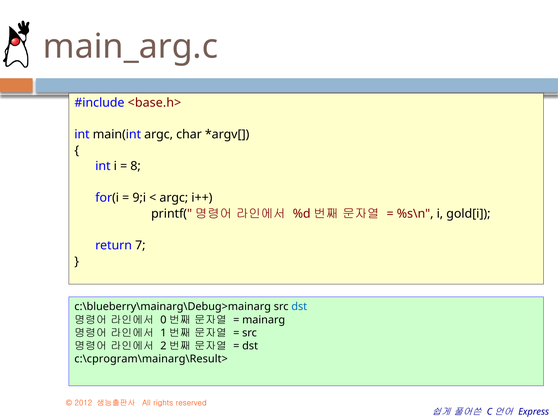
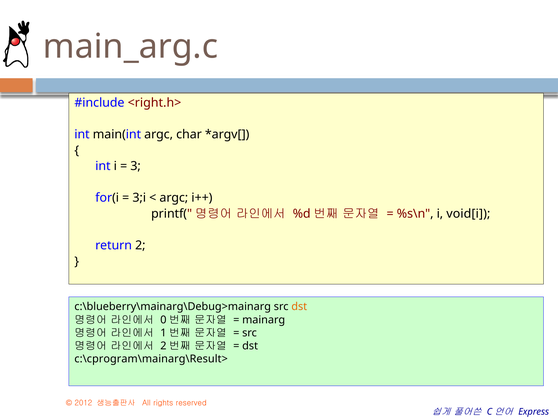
<base.h>: <base.h> -> <right.h>
8: 8 -> 3
9;i: 9;i -> 3;i
gold[i: gold[i -> void[i
7: 7 -> 2
dst at (299, 306) colour: blue -> orange
